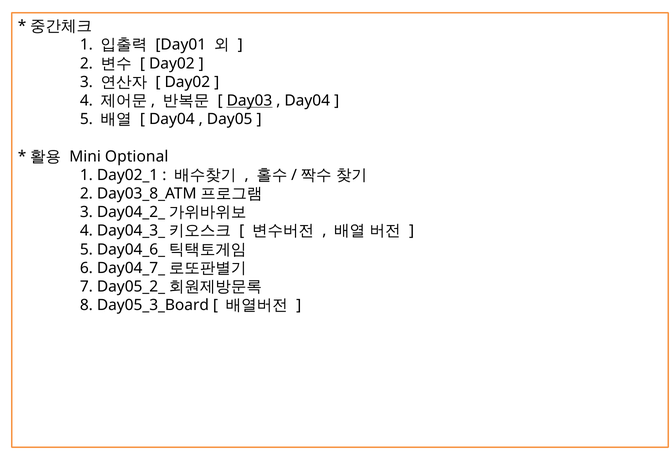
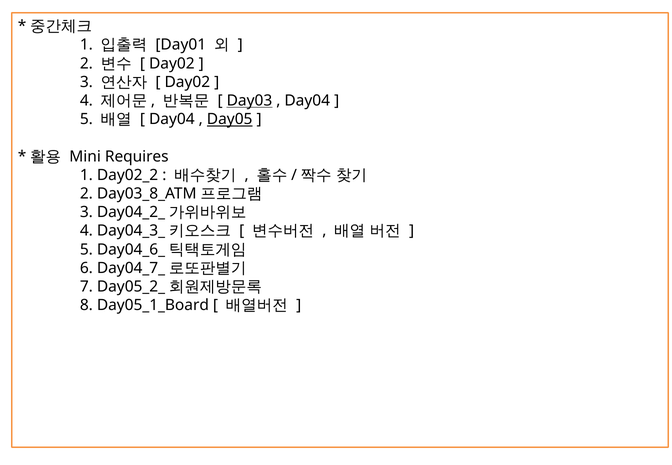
Day05 underline: none -> present
Optional: Optional -> Requires
Day02_1: Day02_1 -> Day02_2
Day05_3_Board: Day05_3_Board -> Day05_1_Board
